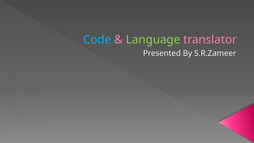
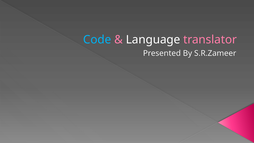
Language colour: light green -> white
